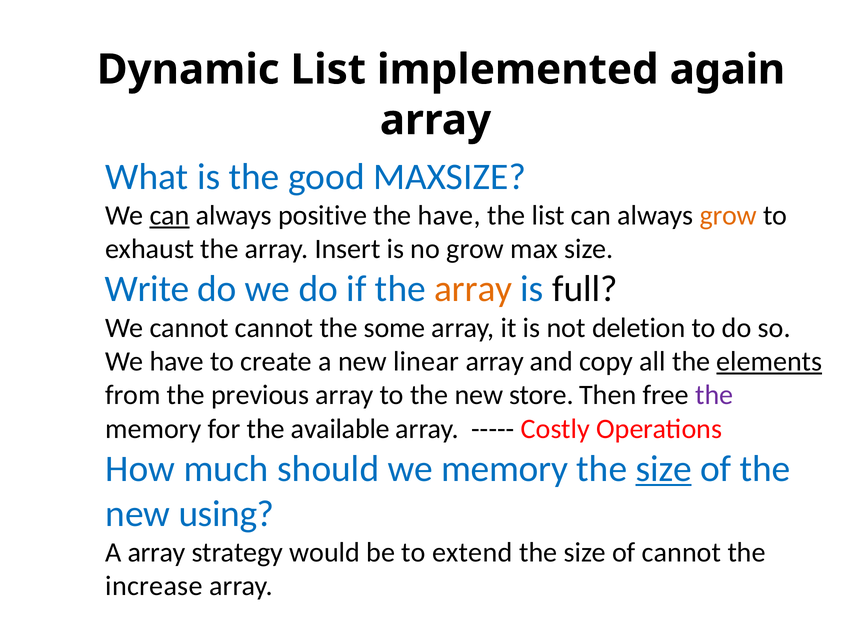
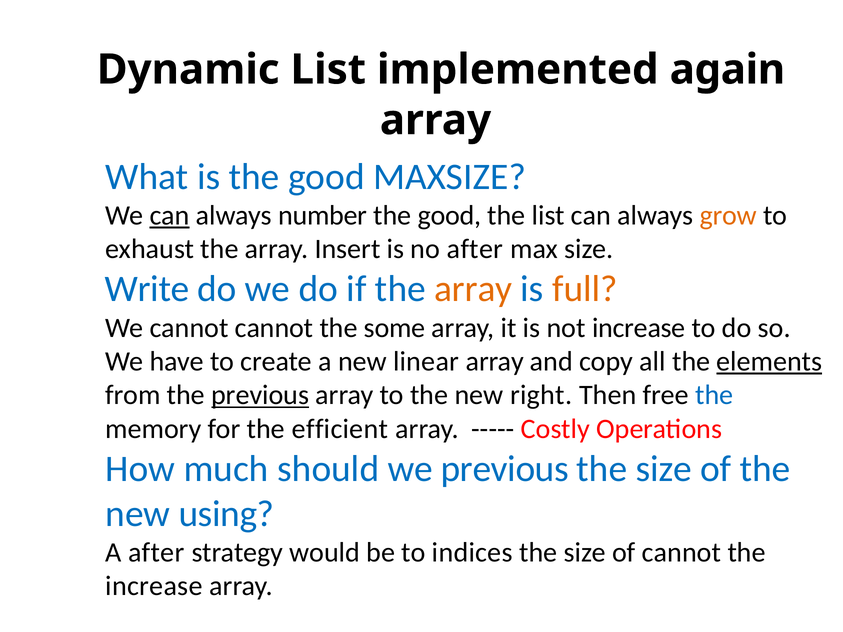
positive: positive -> number
have at (449, 215): have -> good
no grow: grow -> after
full colour: black -> orange
not deletion: deletion -> increase
previous at (260, 395) underline: none -> present
store: store -> right
the at (714, 395) colour: purple -> blue
available: available -> efficient
we memory: memory -> previous
size at (664, 469) underline: present -> none
A array: array -> after
extend: extend -> indices
